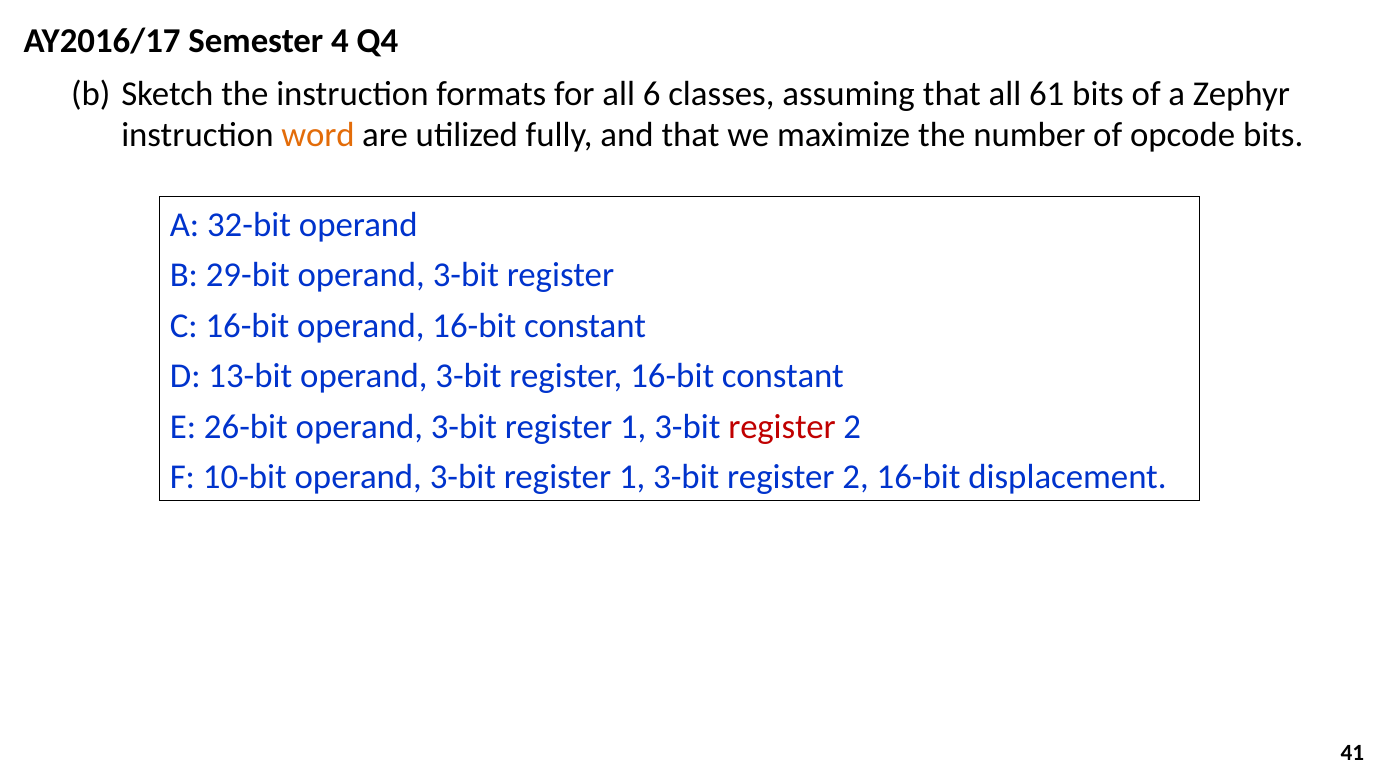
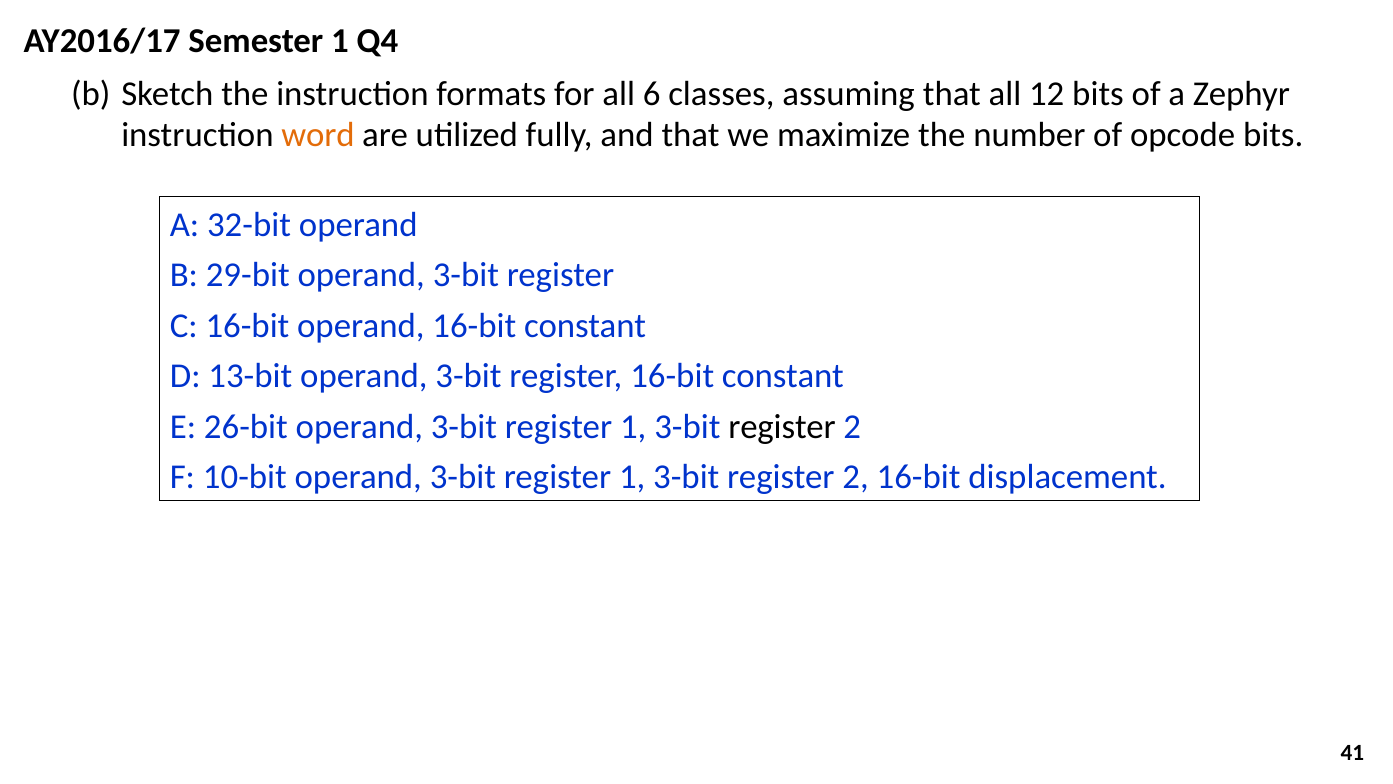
Semester 4: 4 -> 1
61: 61 -> 12
register at (782, 427) colour: red -> black
